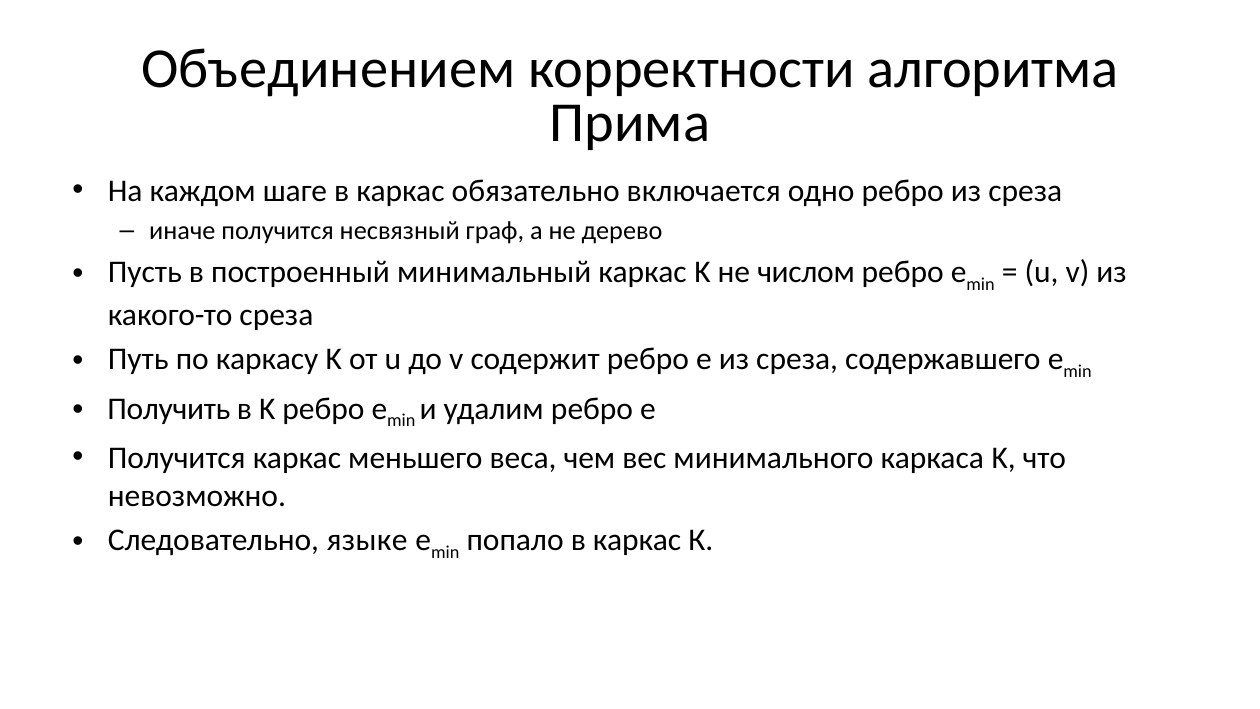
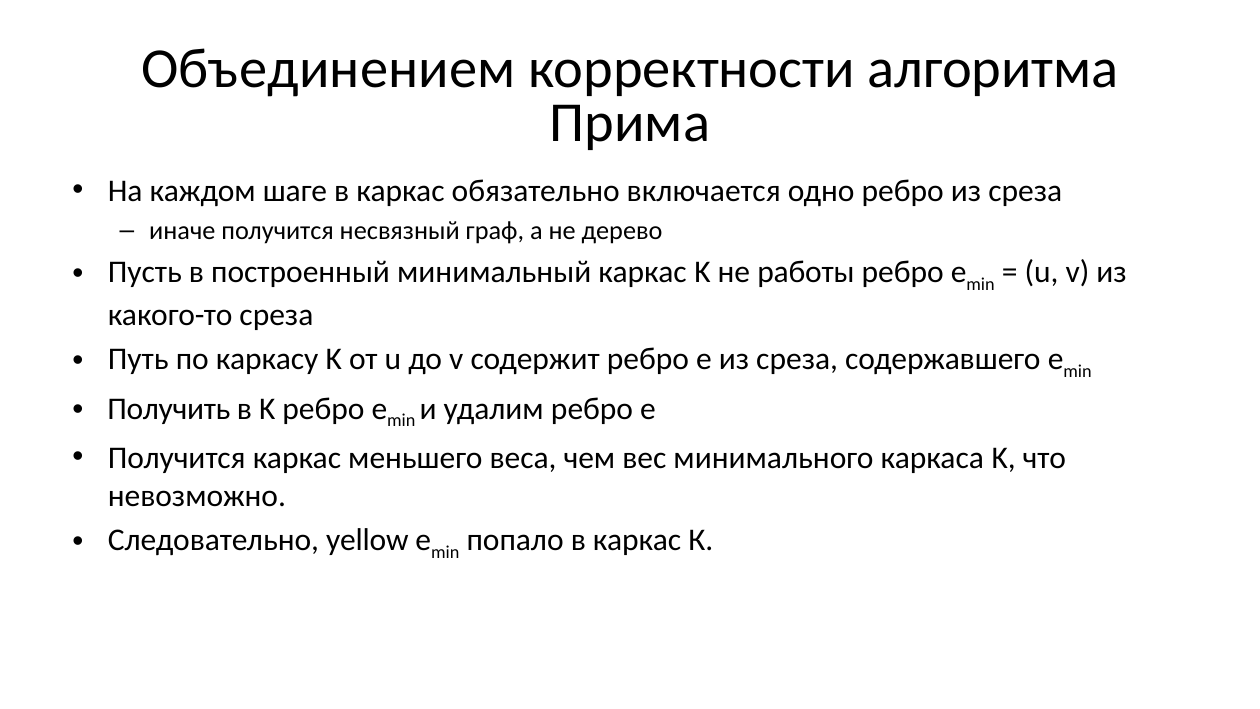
числом: числом -> работы
языке: языке -> yellow
